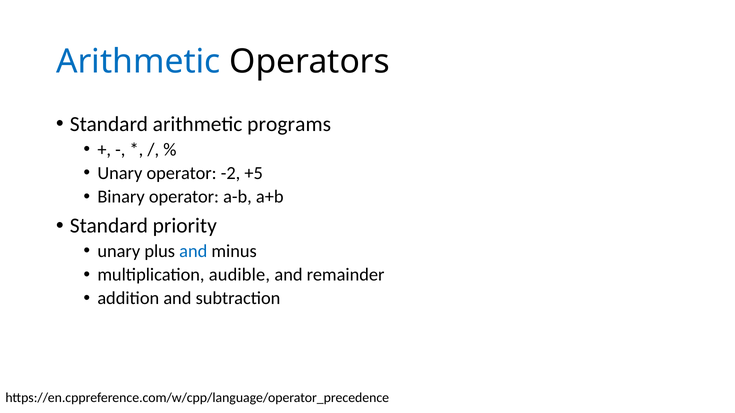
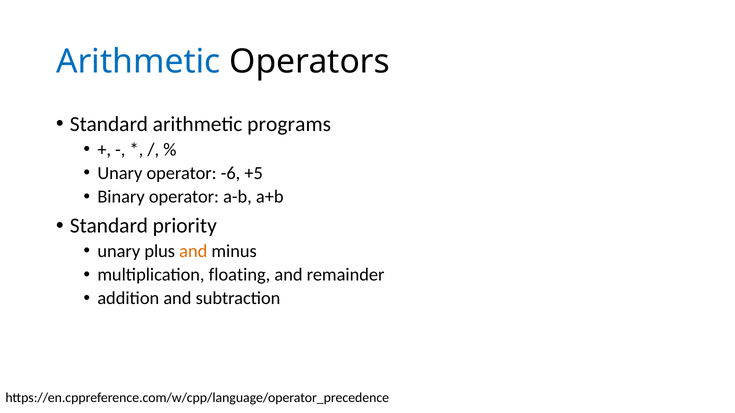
-2: -2 -> -6
and at (193, 251) colour: blue -> orange
audible: audible -> floating
